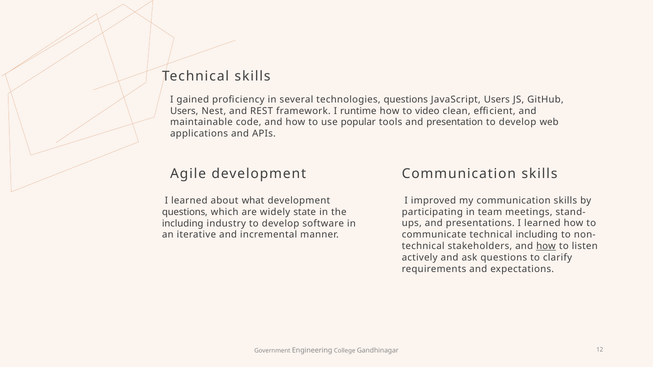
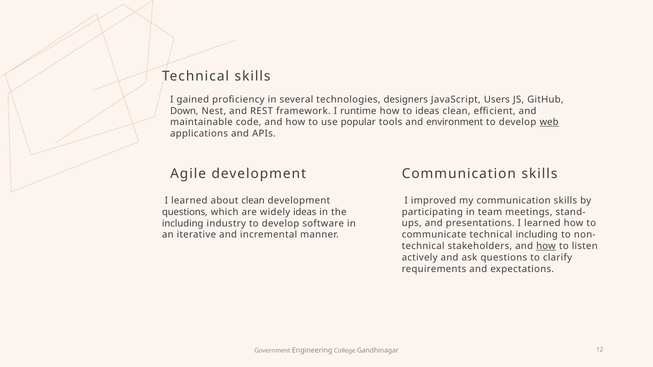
technologies questions: questions -> designers
Users at (184, 111): Users -> Down
to video: video -> ideas
presentation: presentation -> environment
web underline: none -> present
about what: what -> clean
widely state: state -> ideas
